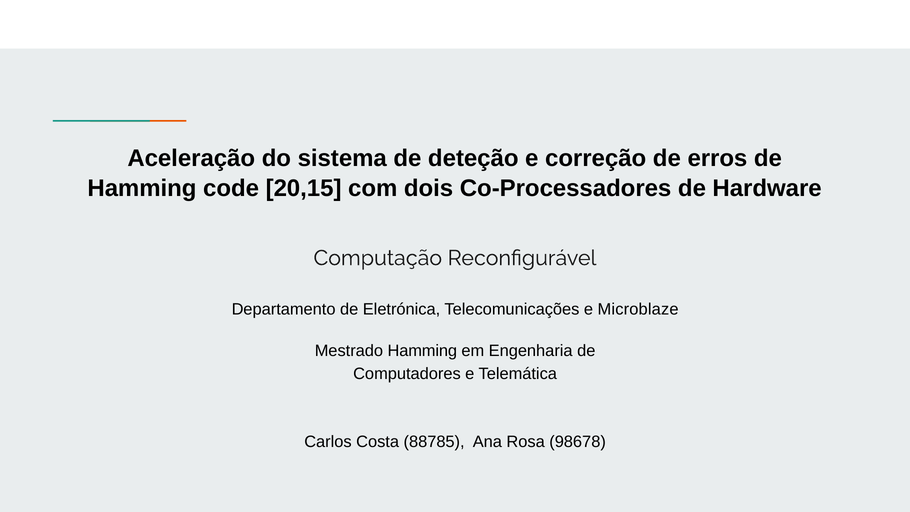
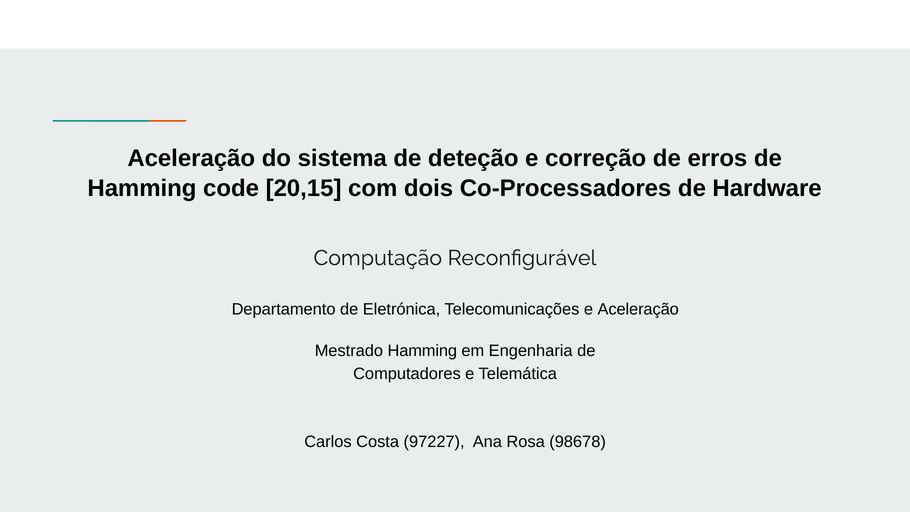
e Microblaze: Microblaze -> Aceleração
88785: 88785 -> 97227
